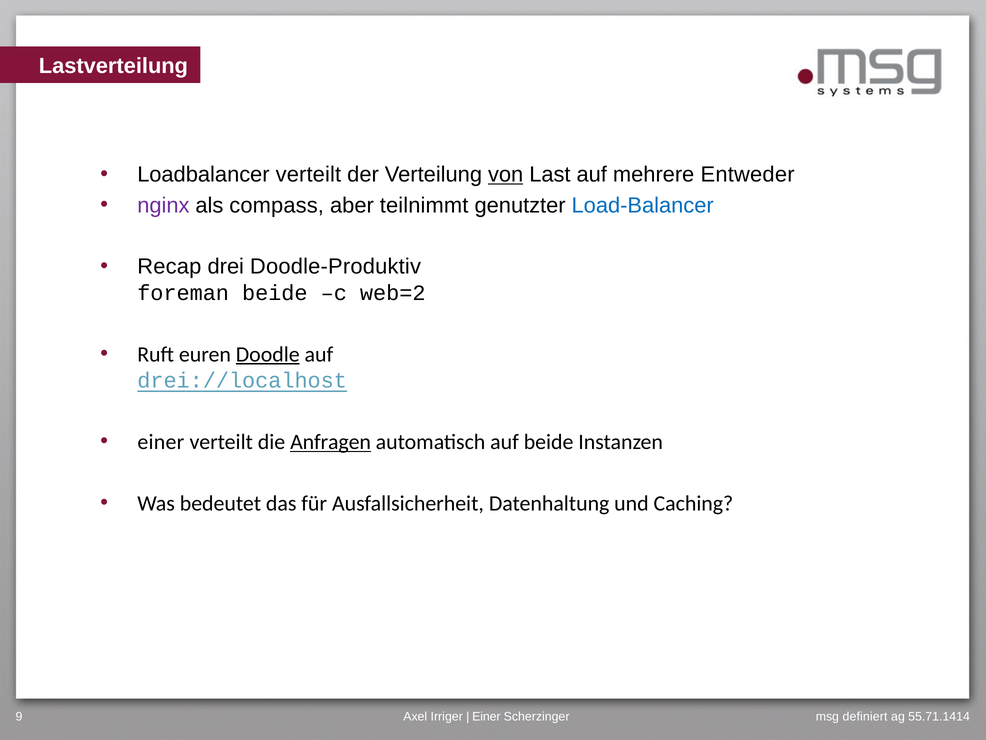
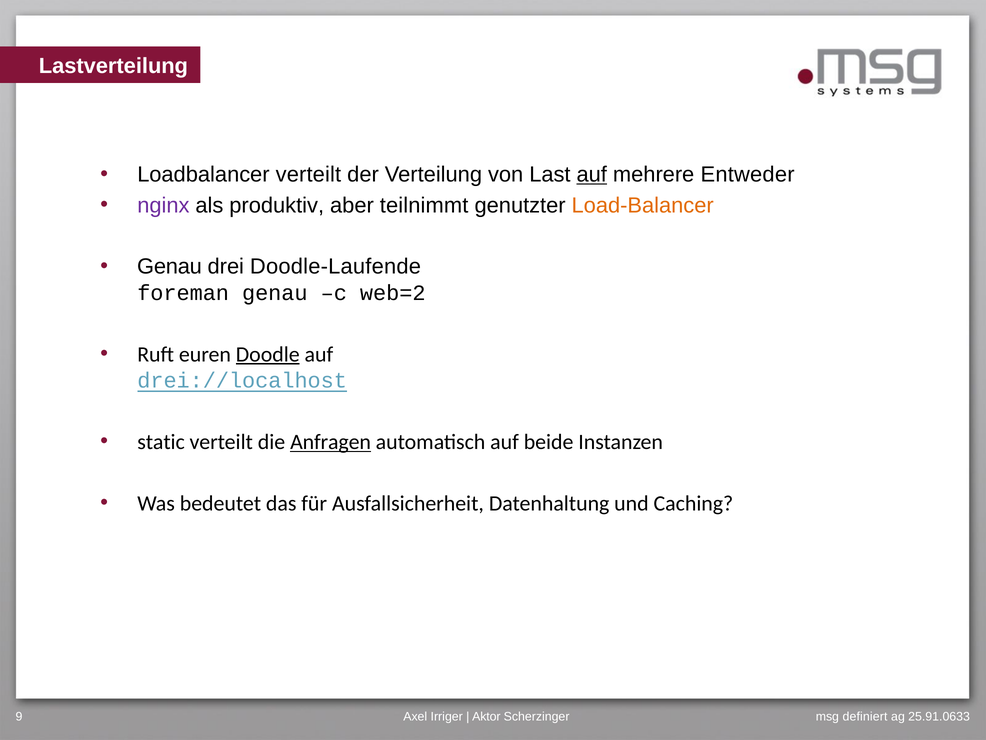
von underline: present -> none
auf at (592, 174) underline: none -> present
compass: compass -> produktiv
Load-Balancer colour: blue -> orange
Recap at (169, 266): Recap -> Genau
Doodle-Produktiv: Doodle-Produktiv -> Doodle-Laufende
foreman beide: beide -> genau
einer at (161, 442): einer -> static
55.71.1414: 55.71.1414 -> 25.91.0633
Einer at (486, 716): Einer -> Aktor
